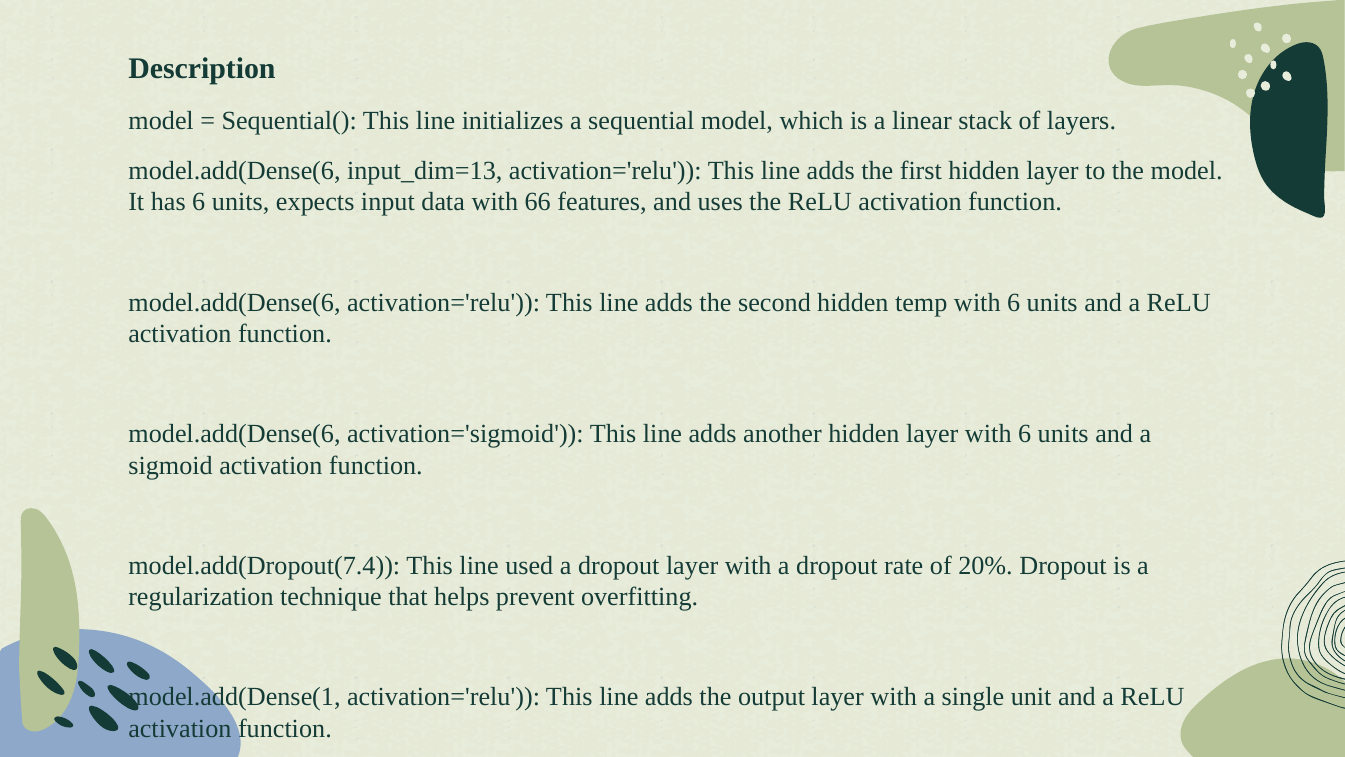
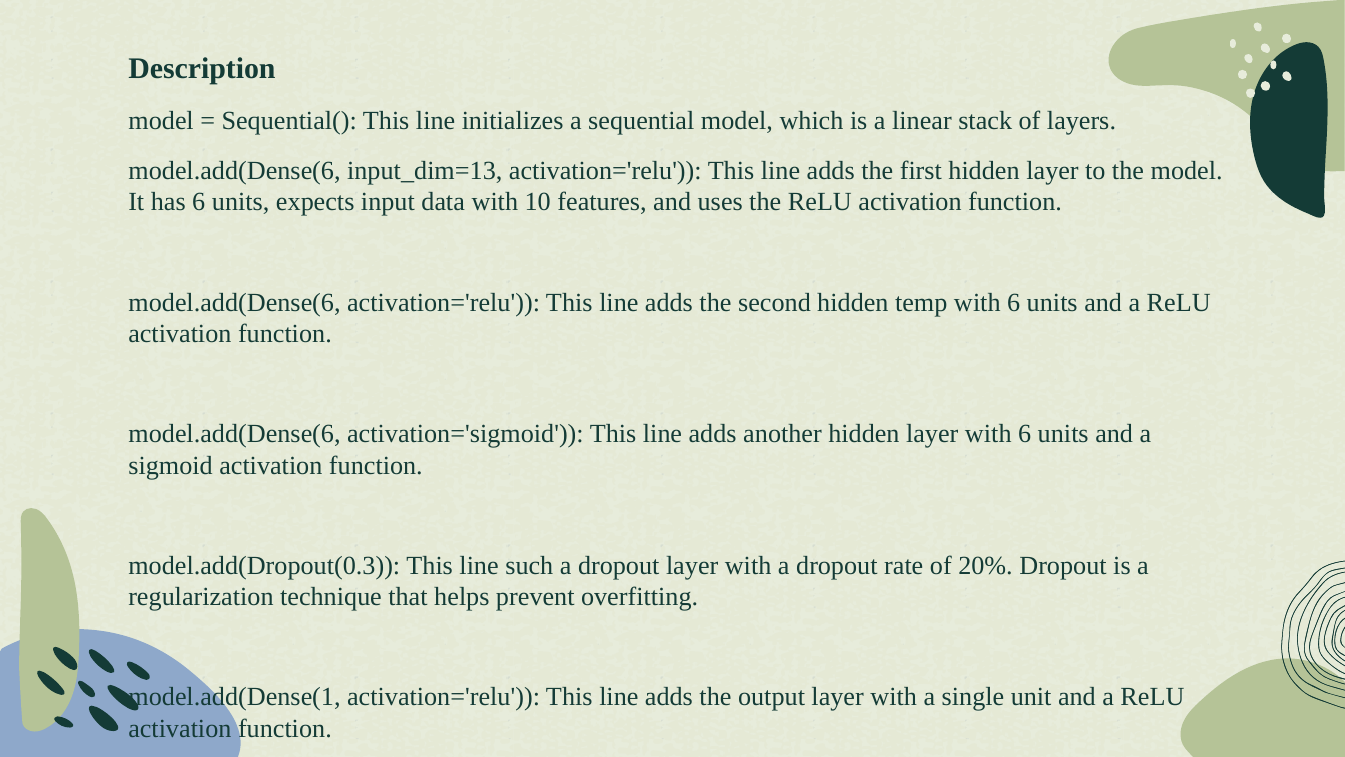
66: 66 -> 10
model.add(Dropout(7.4: model.add(Dropout(7.4 -> model.add(Dropout(0.3
used: used -> such
